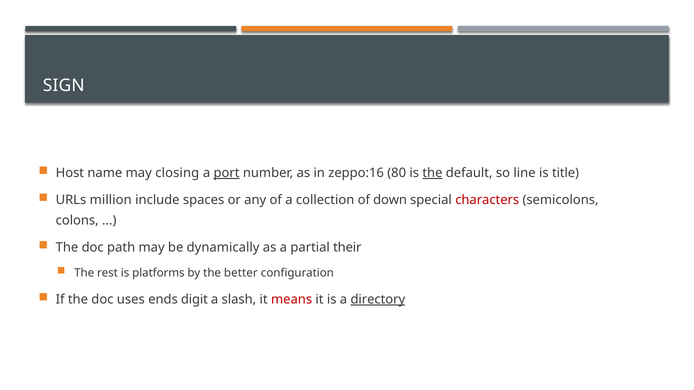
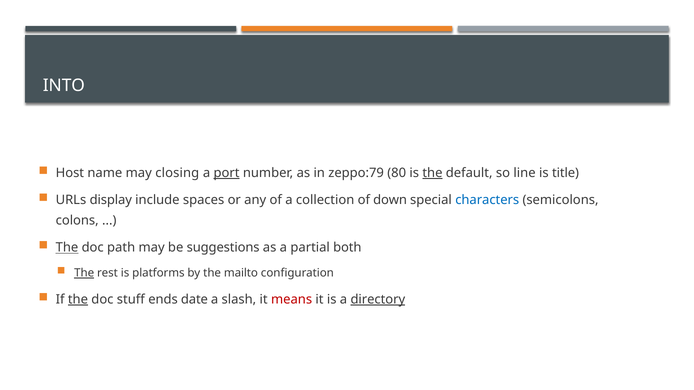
SIGN: SIGN -> INTO
zeppo:16: zeppo:16 -> zeppo:79
million: million -> display
characters colour: red -> blue
The at (67, 248) underline: none -> present
dynamically: dynamically -> suggestions
their: their -> both
The at (84, 273) underline: none -> present
better: better -> mailto
the at (78, 300) underline: none -> present
uses: uses -> stuff
digit: digit -> date
